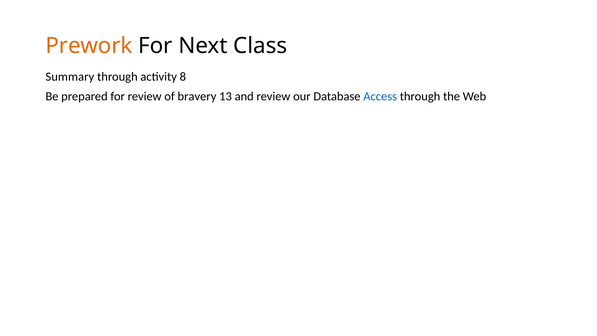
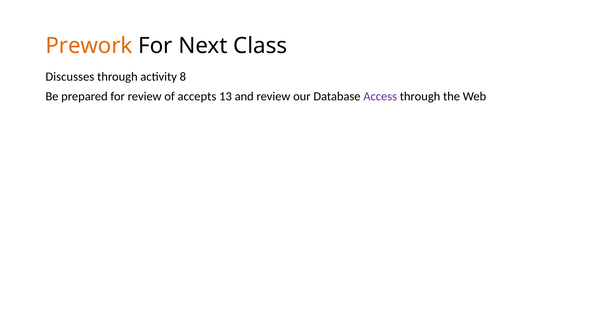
Summary: Summary -> Discusses
bravery: bravery -> accepts
Access colour: blue -> purple
